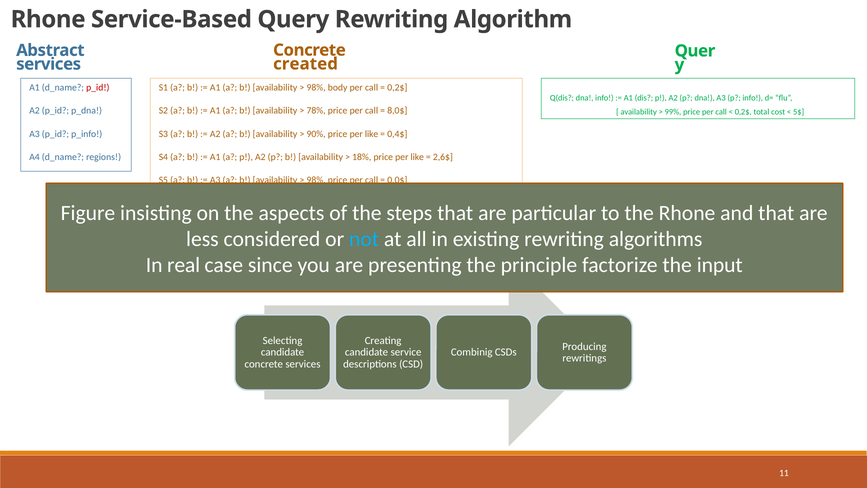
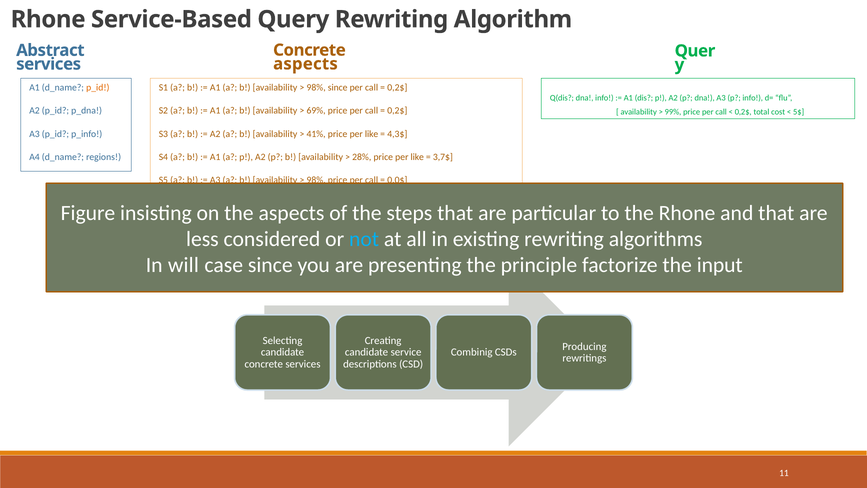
created at (305, 64): created -> aspects
p_id at (98, 88) colour: red -> orange
98% body: body -> since
78%: 78% -> 69%
8,0$ at (397, 111): 8,0$ -> 0,2$
90%: 90% -> 41%
0,4$: 0,4$ -> 4,3$
18%: 18% -> 28%
2,6$: 2,6$ -> 3,7$
real: real -> will
